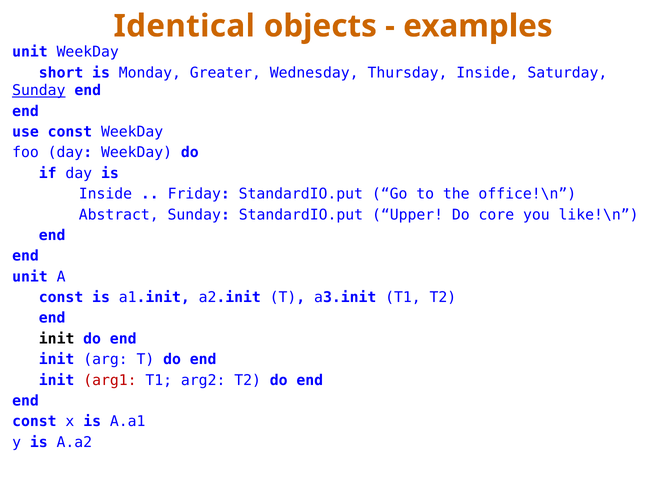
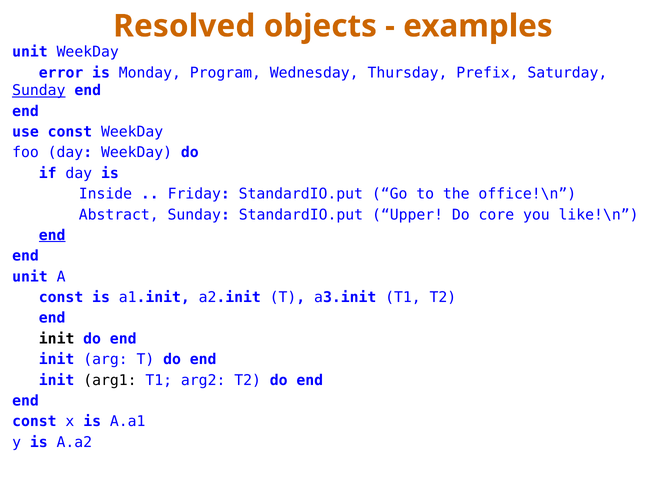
Identical: Identical -> Resolved
short: short -> error
Greater: Greater -> Program
Thursday Inside: Inside -> Prefix
end at (52, 236) underline: none -> present
arg1 colour: red -> black
